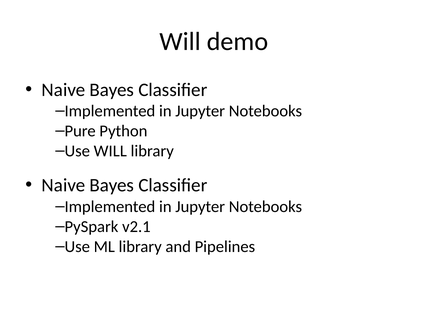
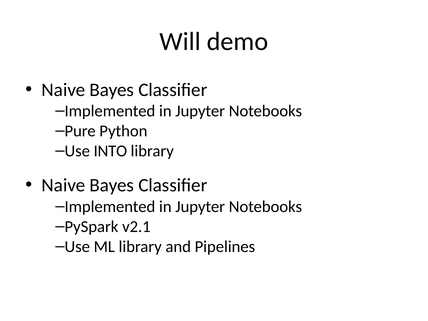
Use WILL: WILL -> INTO
